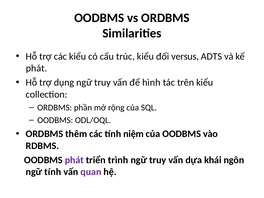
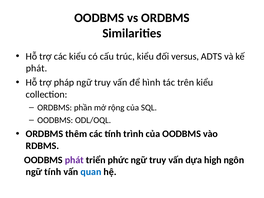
dụng: dụng -> pháp
niệm: niệm -> trình
trình: trình -> phức
khái: khái -> high
quan colour: purple -> blue
